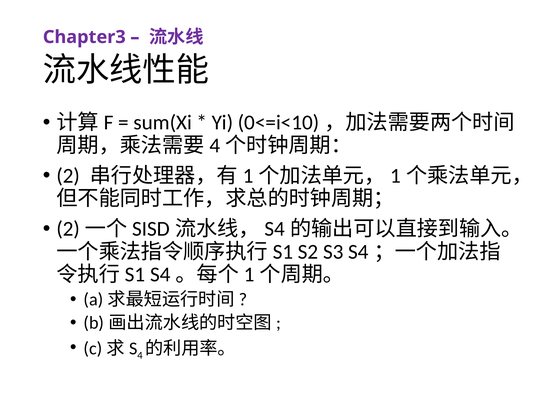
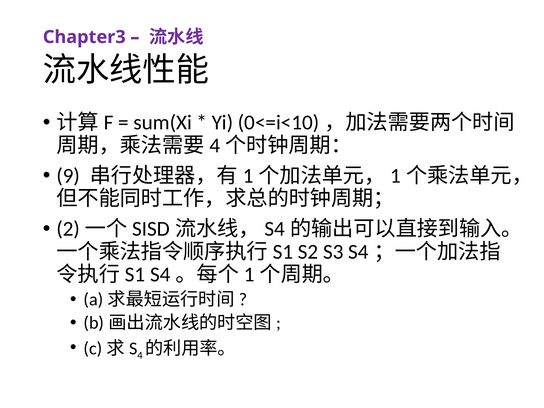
2: 2 -> 9
